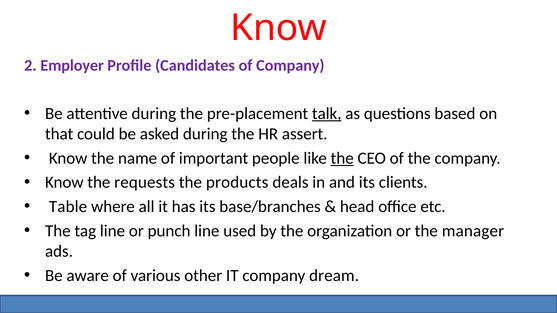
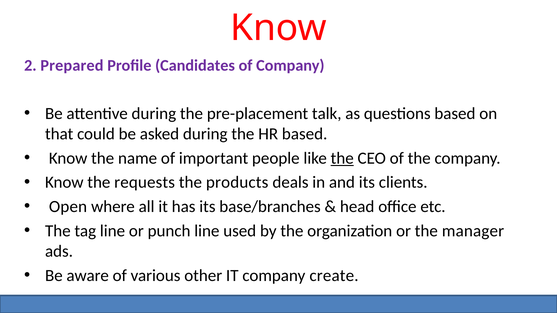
Employer: Employer -> Prepared
talk underline: present -> none
HR assert: assert -> based
Table: Table -> Open
dream: dream -> create
